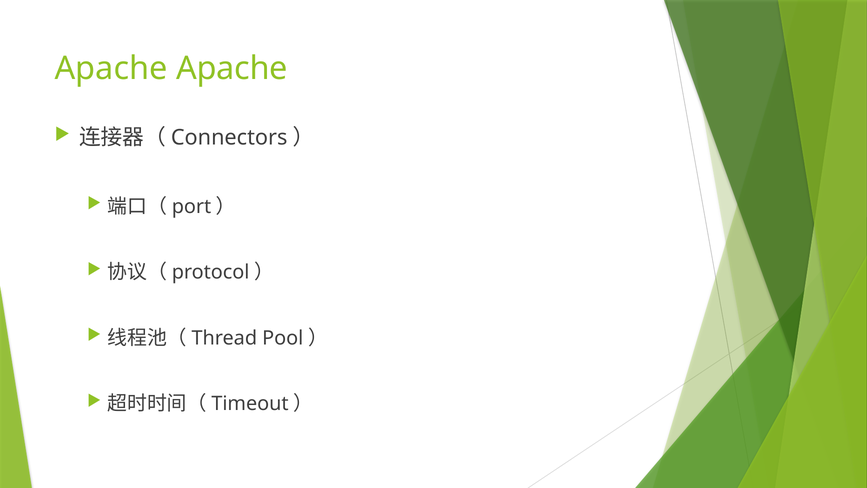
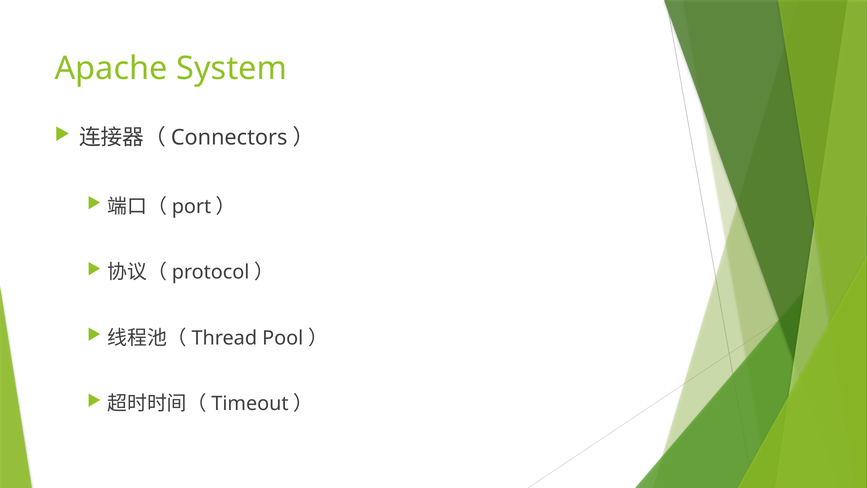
Apache Apache: Apache -> System
